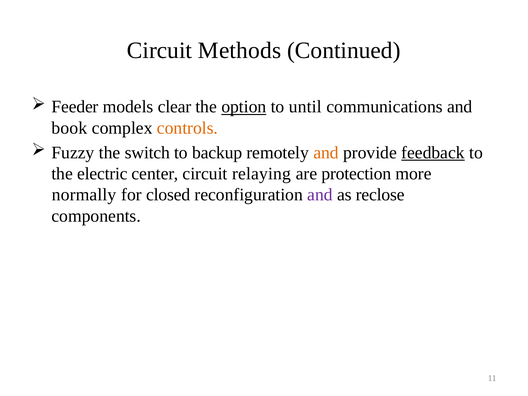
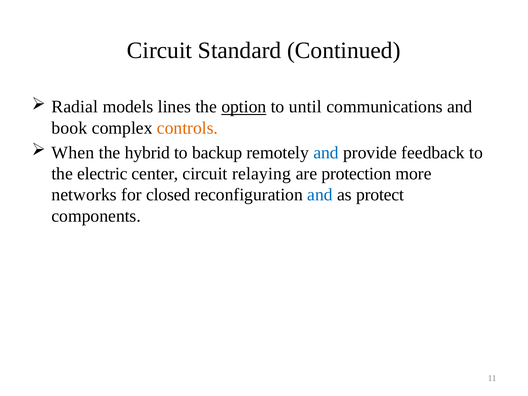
Methods: Methods -> Standard
Feeder: Feeder -> Radial
clear: clear -> lines
Fuzzy: Fuzzy -> When
switch: switch -> hybrid
and at (326, 153) colour: orange -> blue
feedback underline: present -> none
normally: normally -> networks
and at (320, 195) colour: purple -> blue
reclose: reclose -> protect
